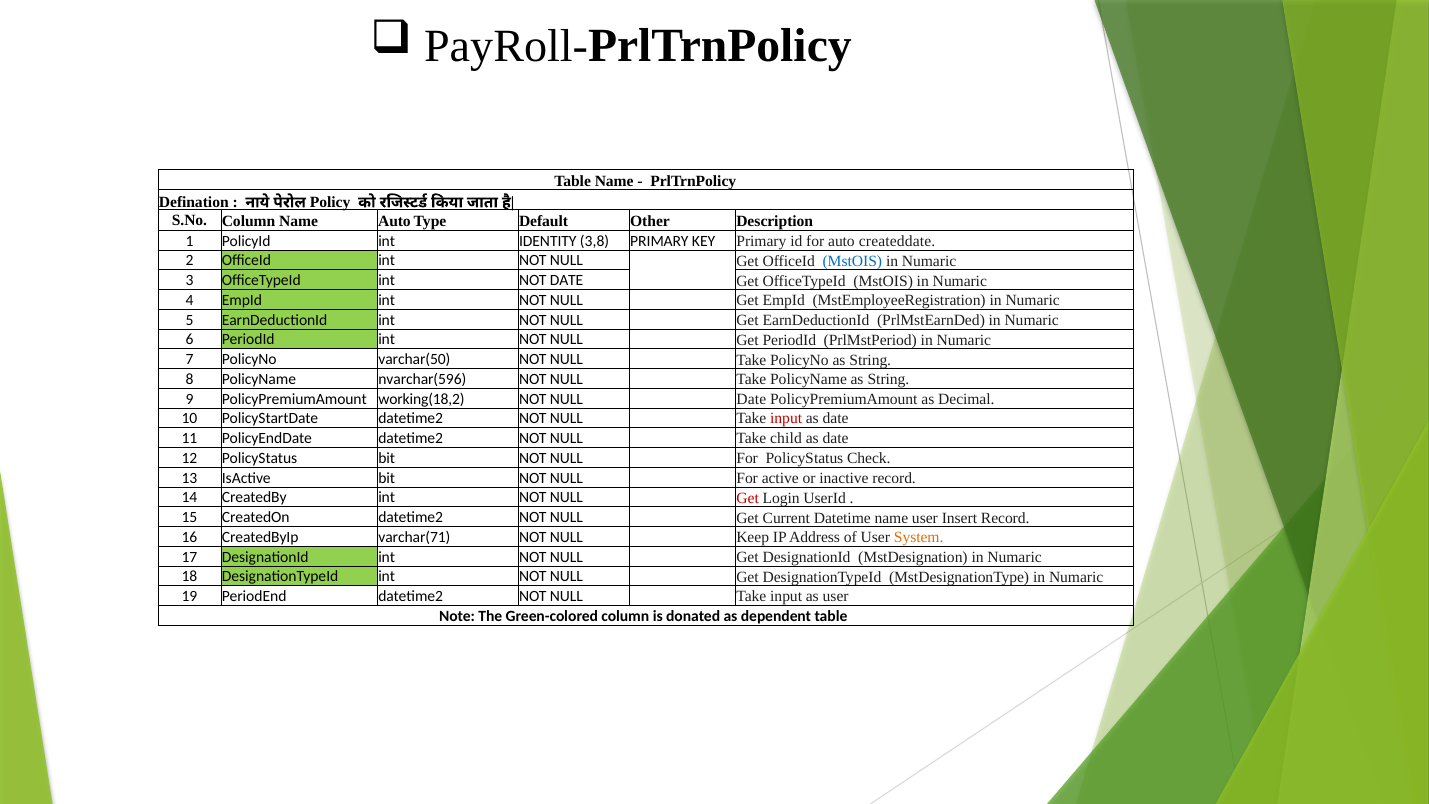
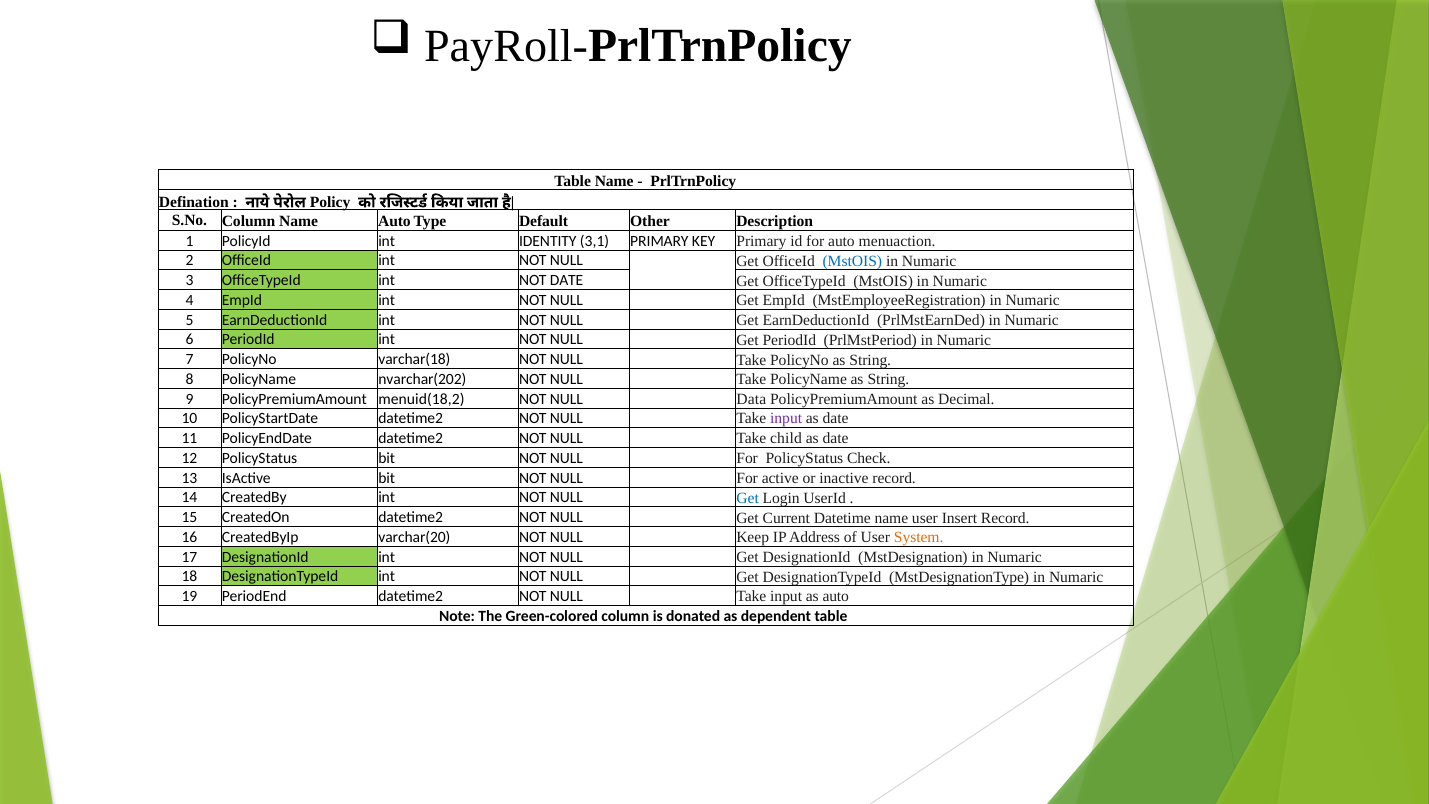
3,8: 3,8 -> 3,1
createddate: createddate -> menuaction
varchar(50: varchar(50 -> varchar(18
nvarchar(596: nvarchar(596 -> nvarchar(202
working(18,2: working(18,2 -> menuid(18,2
NULL Date: Date -> Data
input at (786, 418) colour: red -> purple
Get at (748, 498) colour: red -> blue
varchar(71: varchar(71 -> varchar(20
as user: user -> auto
